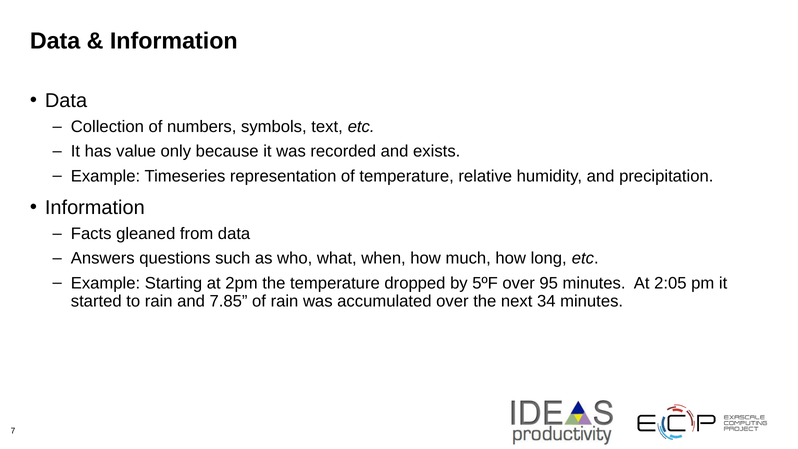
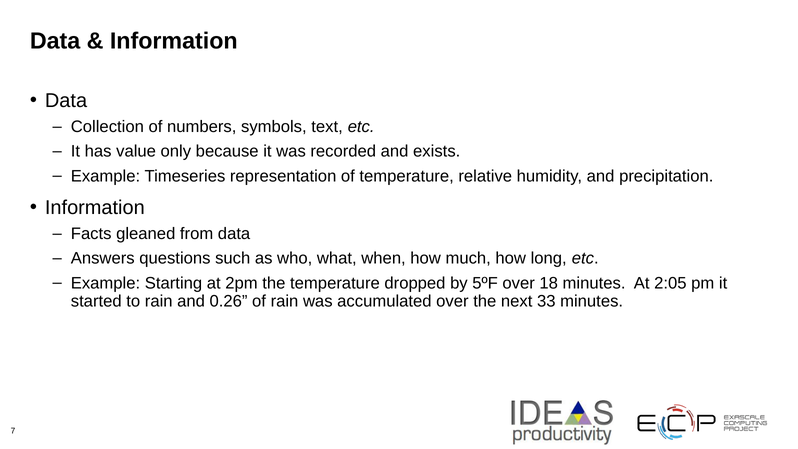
95: 95 -> 18
7.85: 7.85 -> 0.26
34: 34 -> 33
